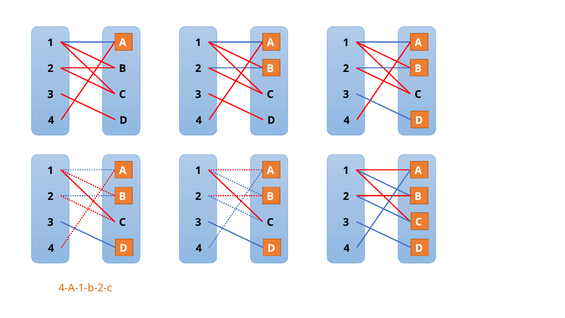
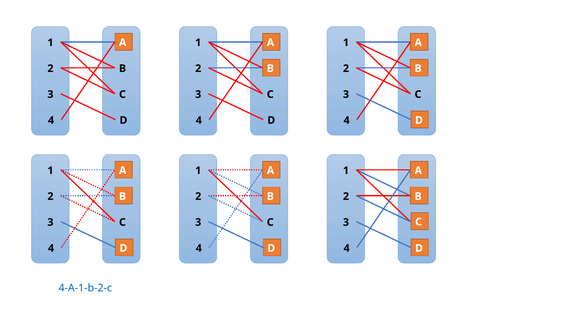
4-A-1-b-2-c colour: orange -> blue
